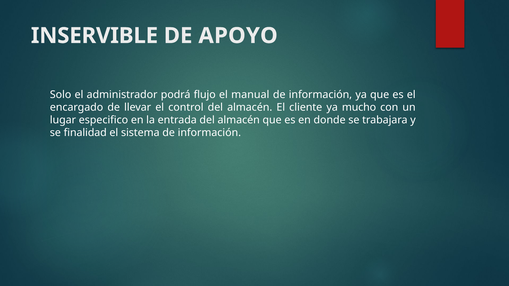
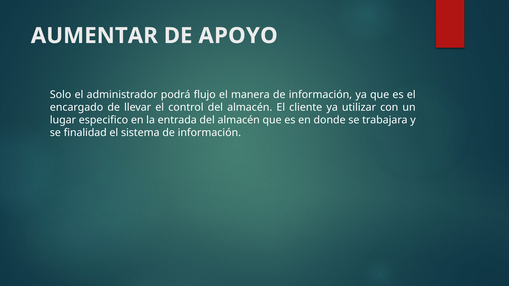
INSERVIBLE: INSERVIBLE -> AUMENTAR
manual: manual -> manera
mucho: mucho -> utilizar
